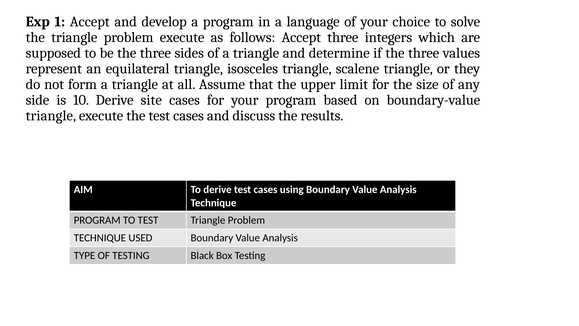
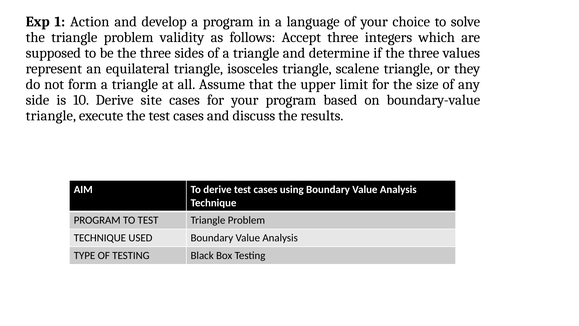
1 Accept: Accept -> Action
problem execute: execute -> validity
